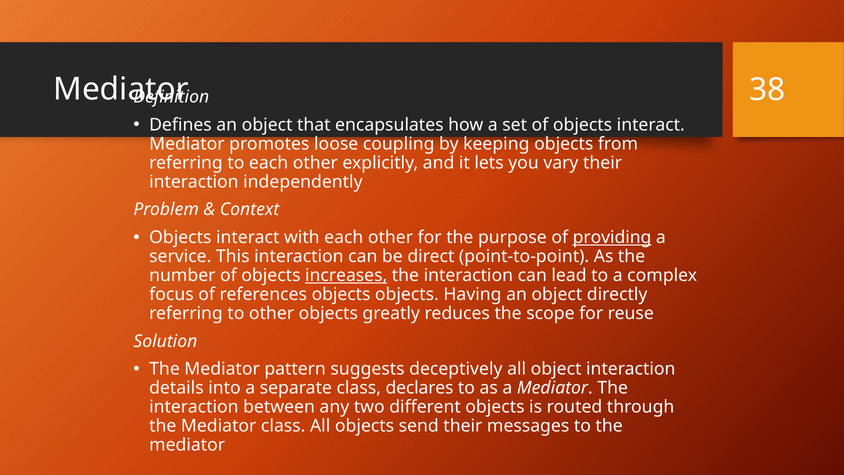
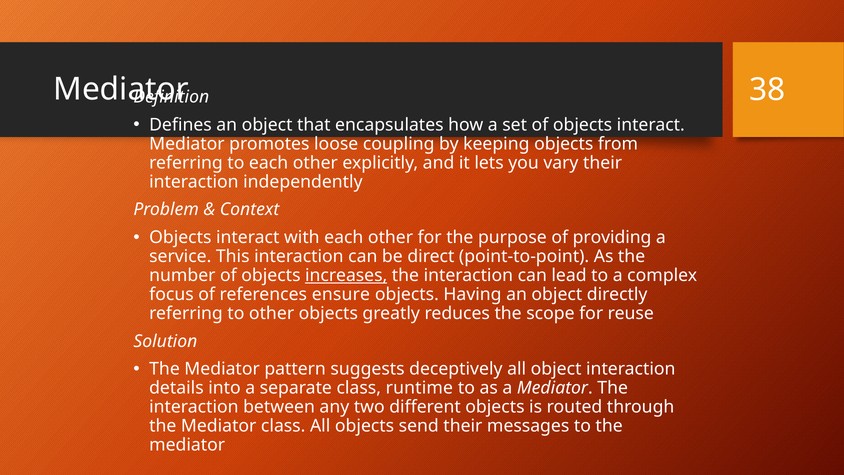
providing underline: present -> none
references objects: objects -> ensure
declares: declares -> runtime
